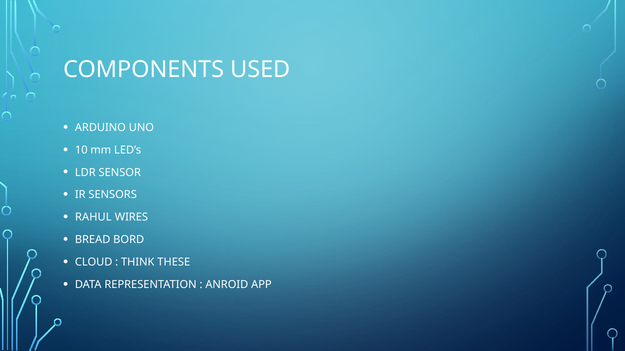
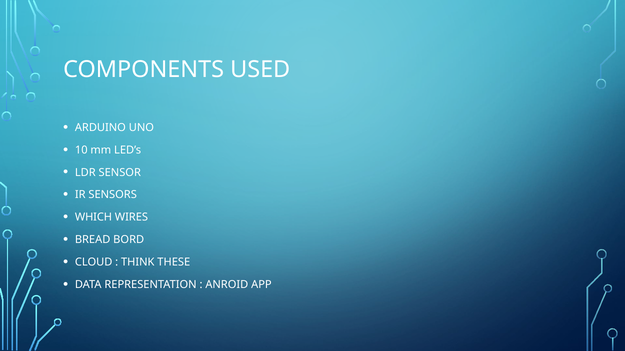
RAHUL: RAHUL -> WHICH
